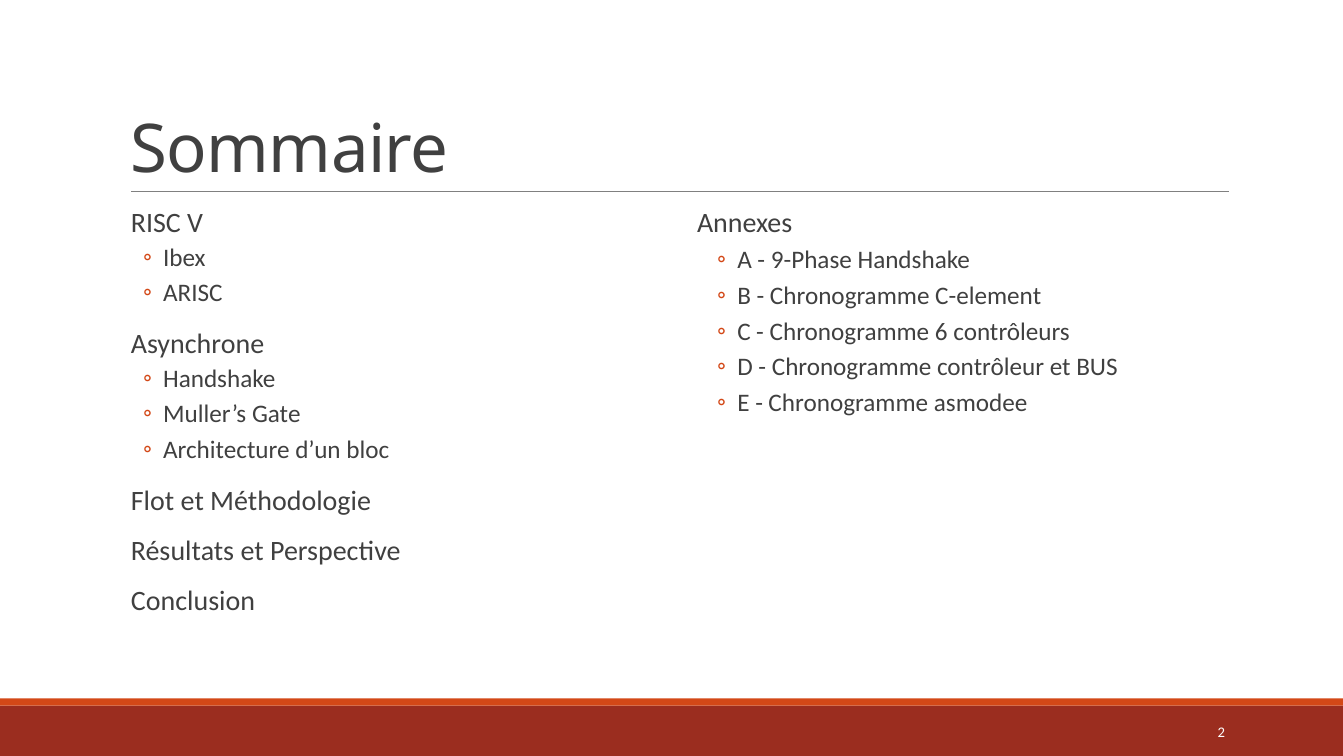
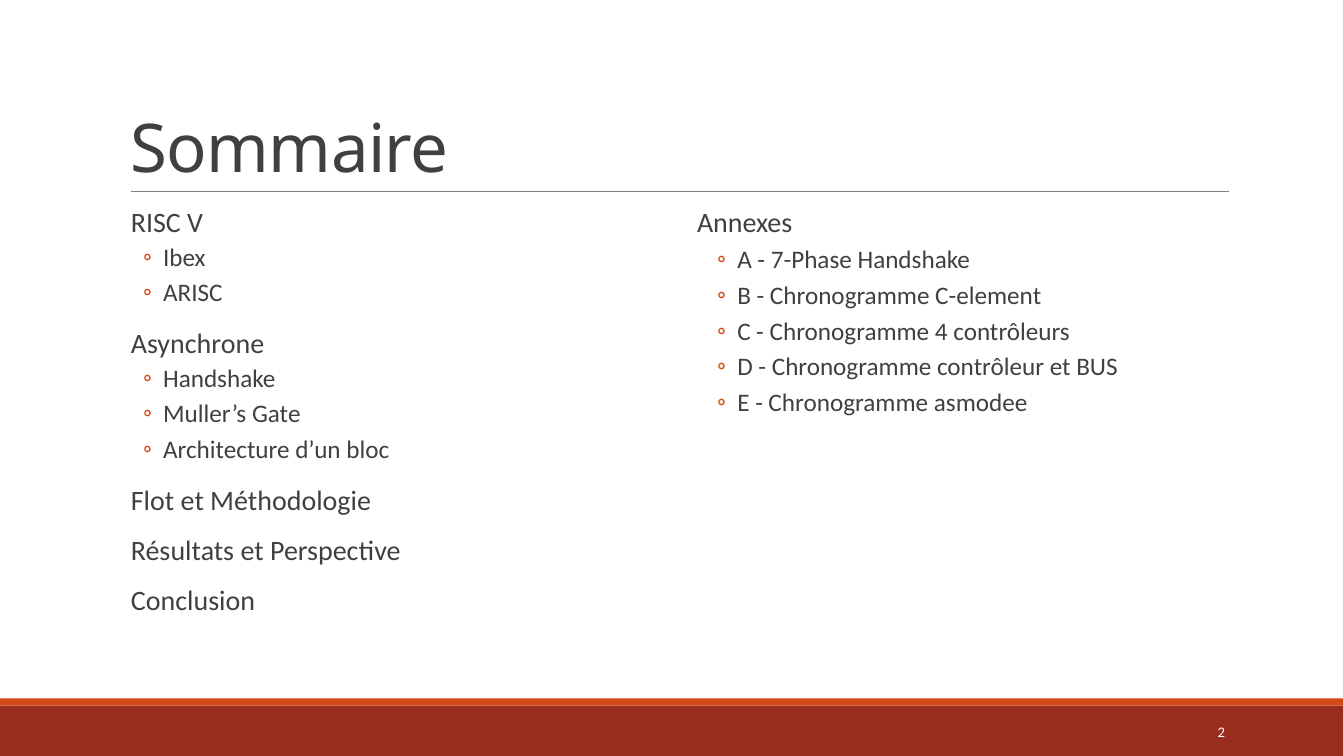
9-Phase: 9-Phase -> 7-Phase
6: 6 -> 4
